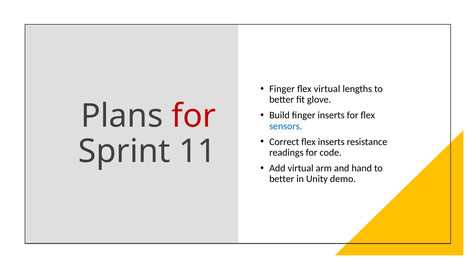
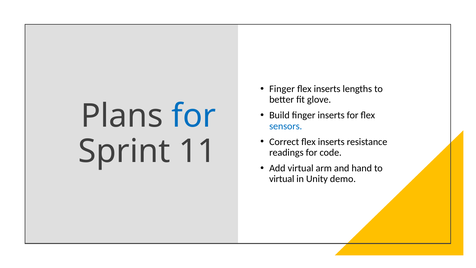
virtual at (327, 89): virtual -> inserts
for at (194, 116) colour: red -> blue
better at (282, 179): better -> virtual
